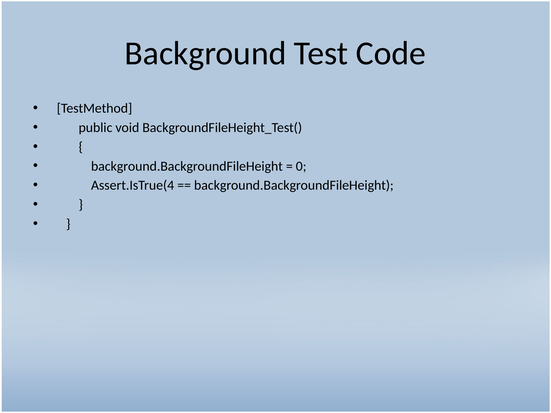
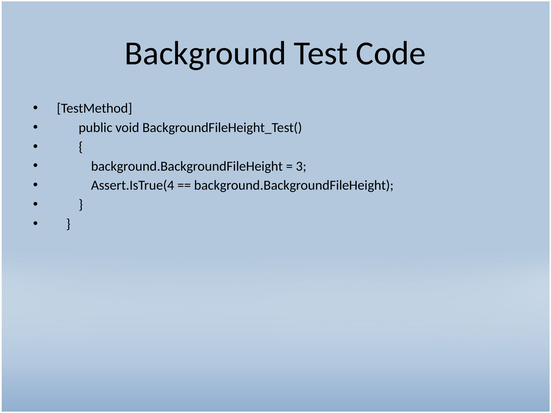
0: 0 -> 3
